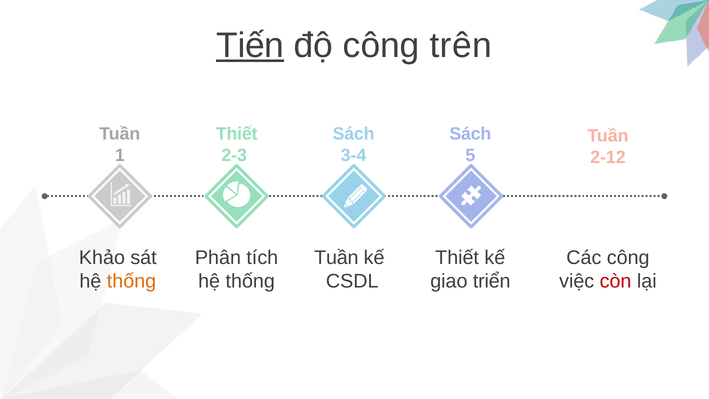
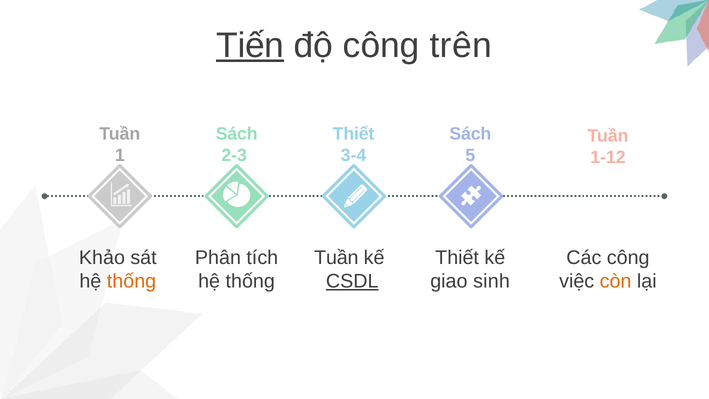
Thiết at (237, 134): Thiết -> Sách
Sách at (354, 134): Sách -> Thiết
2-12: 2-12 -> 1-12
CSDL underline: none -> present
triển: triển -> sinh
còn colour: red -> orange
